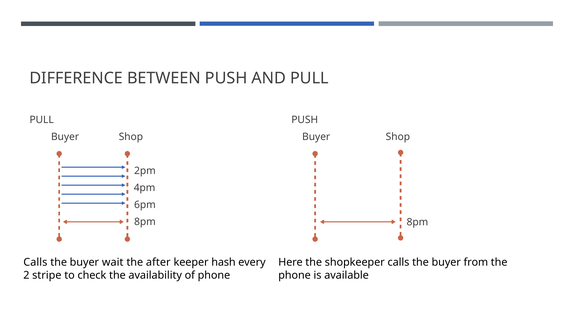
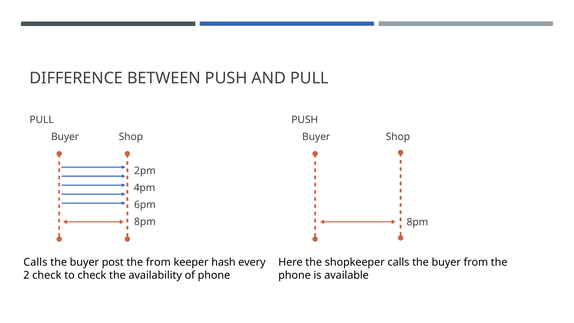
wait: wait -> post
the after: after -> from
2 stripe: stripe -> check
